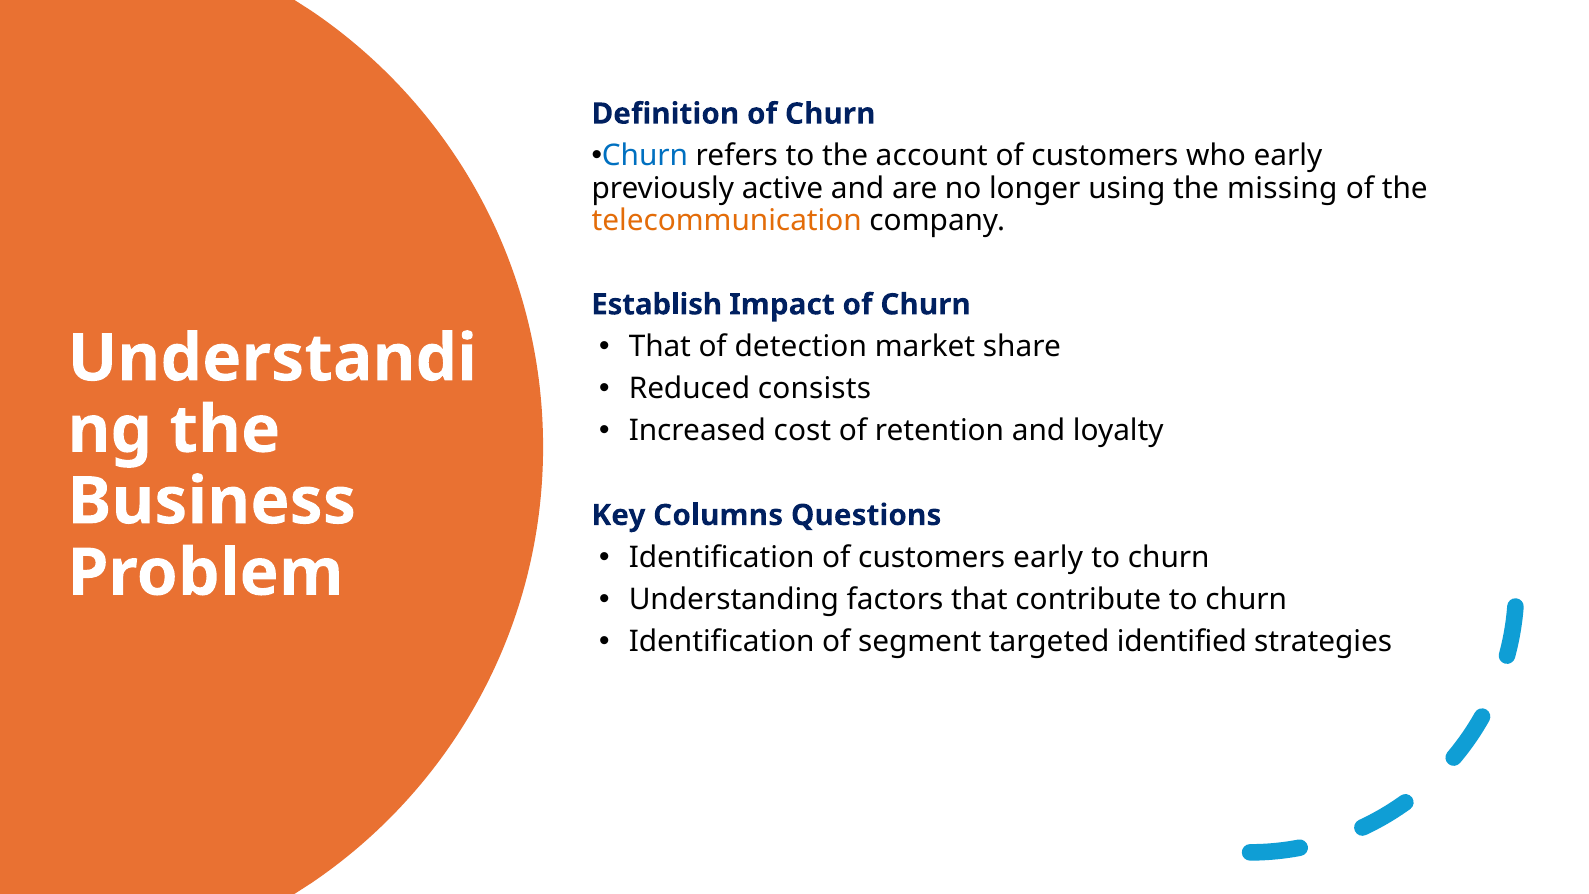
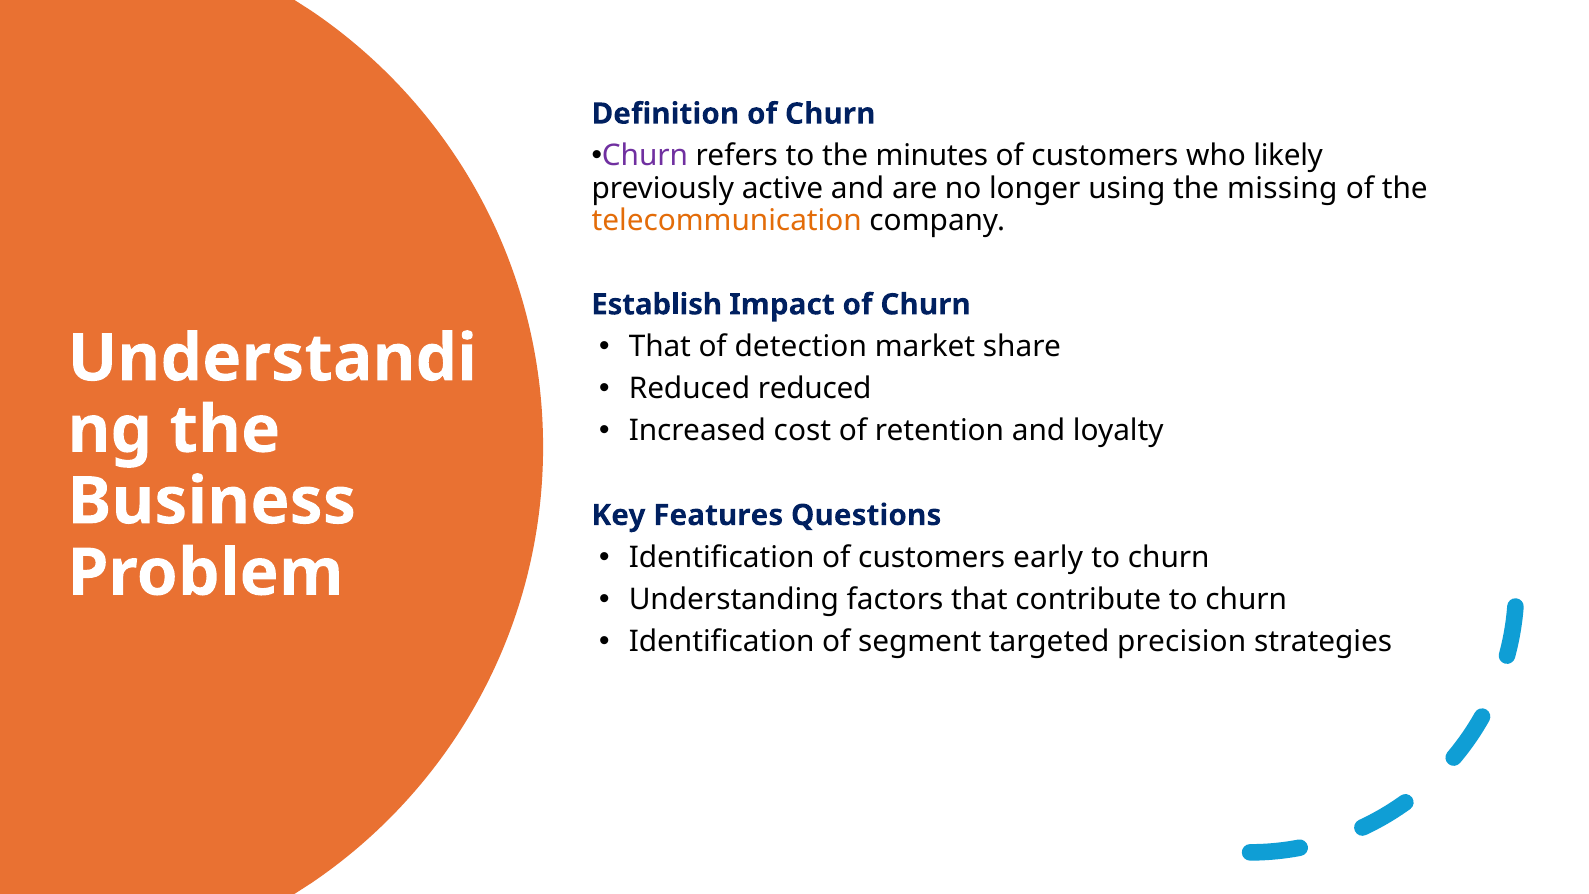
Churn at (645, 156) colour: blue -> purple
account: account -> minutes
who early: early -> likely
Reduced consists: consists -> reduced
Columns: Columns -> Features
identified: identified -> precision
